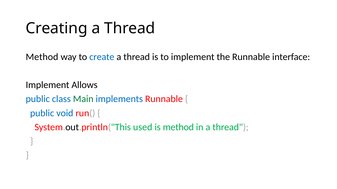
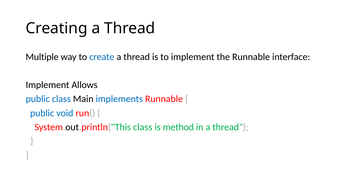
Method at (42, 57): Method -> Multiple
Main colour: green -> black
System.out.println("This used: used -> class
